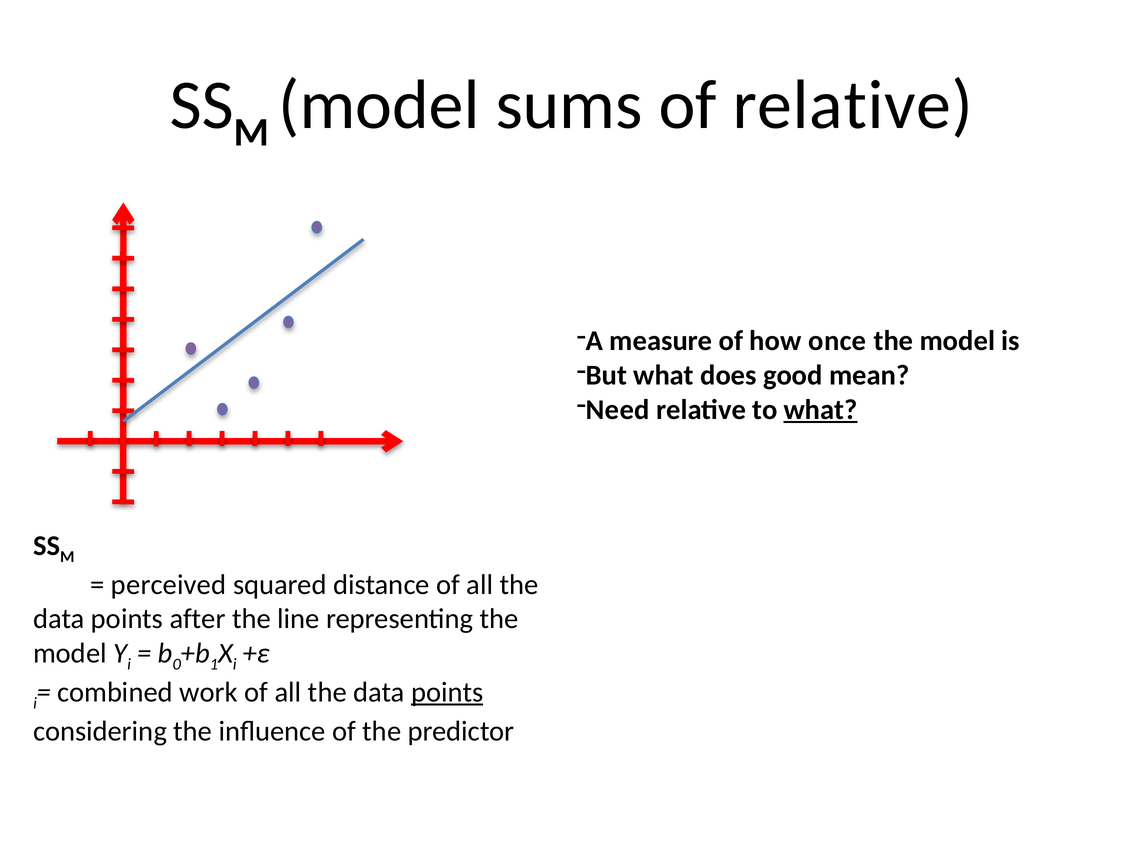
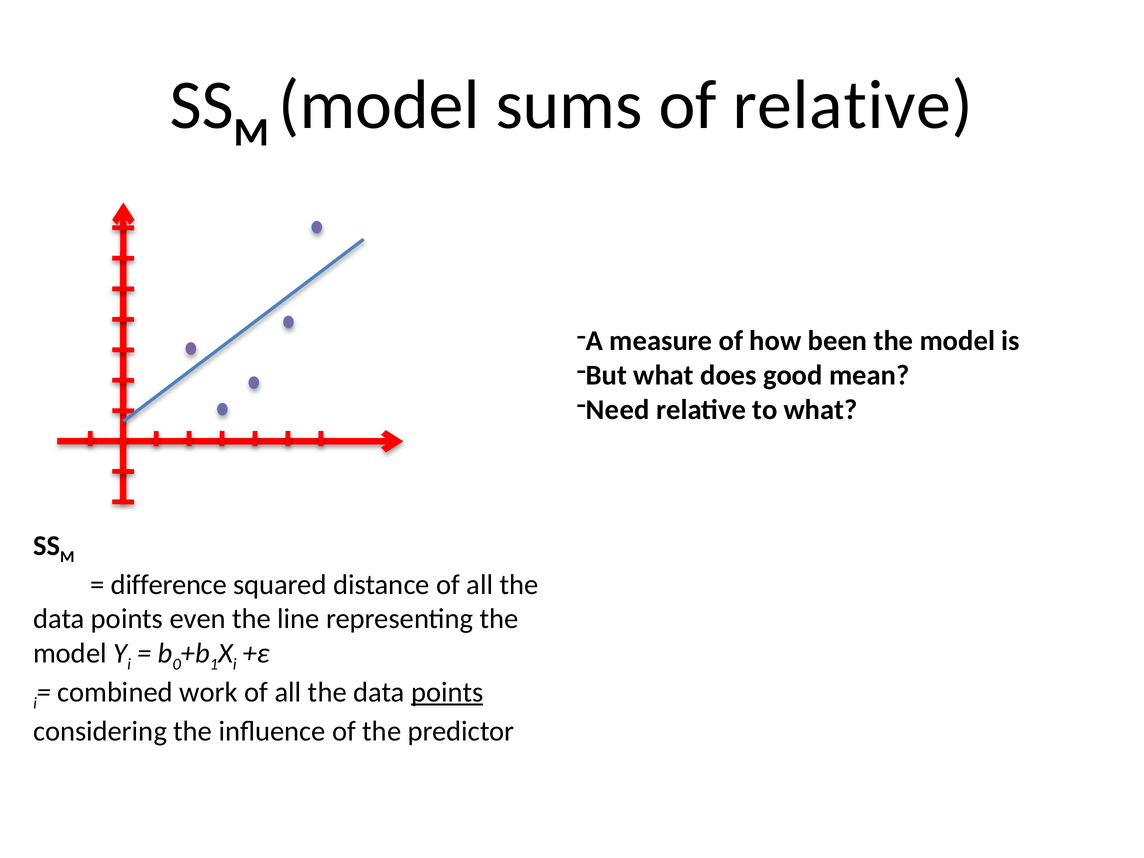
once: once -> been
what at (821, 410) underline: present -> none
perceived: perceived -> difference
after: after -> even
